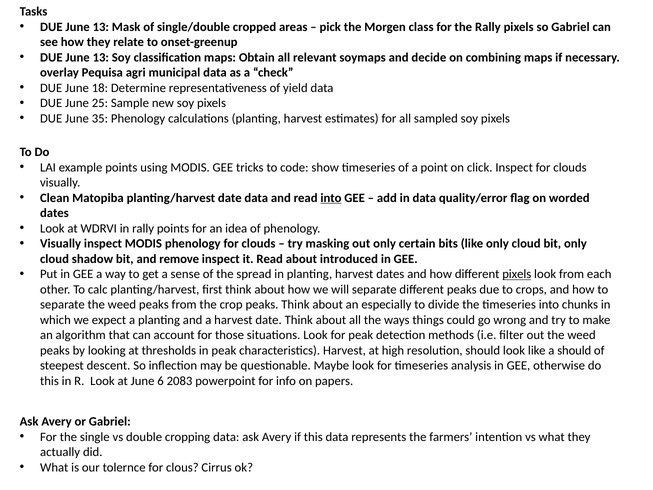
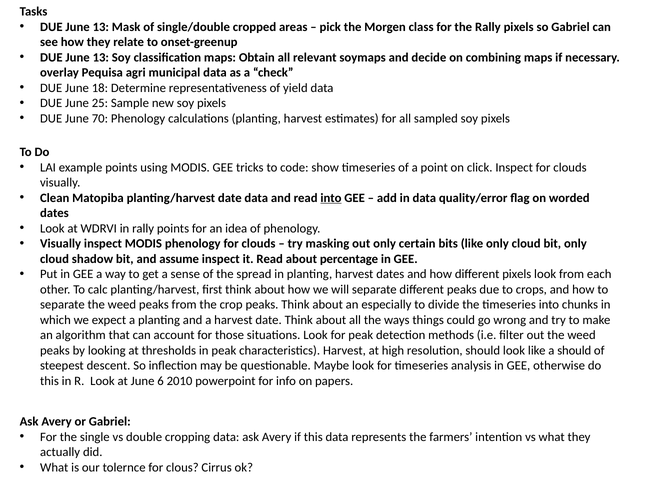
35: 35 -> 70
remove: remove -> assume
introduced: introduced -> percentage
pixels at (517, 274) underline: present -> none
2083: 2083 -> 2010
